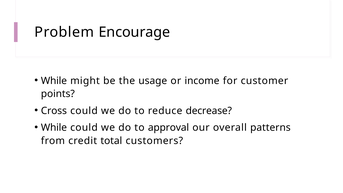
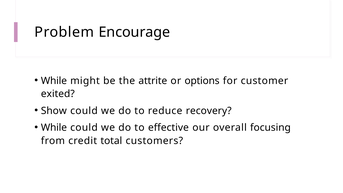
usage: usage -> attrite
income: income -> options
points: points -> exited
Cross: Cross -> Show
decrease: decrease -> recovery
approval: approval -> effective
patterns: patterns -> focusing
